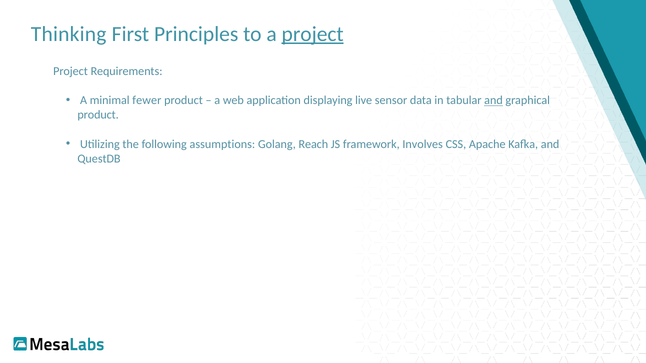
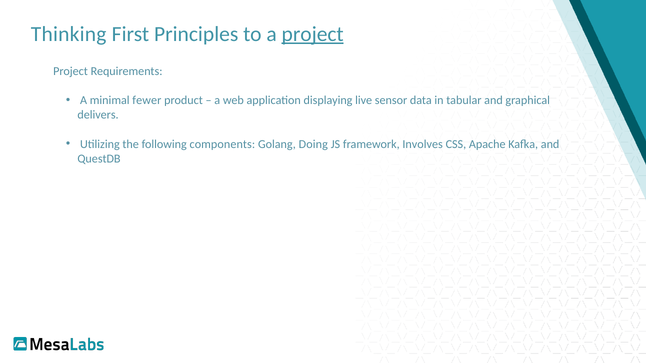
and at (493, 101) underline: present -> none
product at (98, 115): product -> delivers
assumptions: assumptions -> components
Reach: Reach -> Doing
